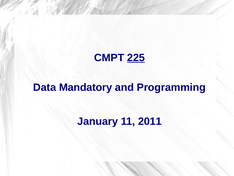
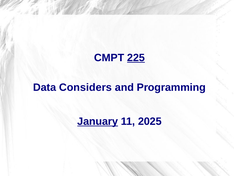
Mandatory: Mandatory -> Considers
January underline: none -> present
2011: 2011 -> 2025
